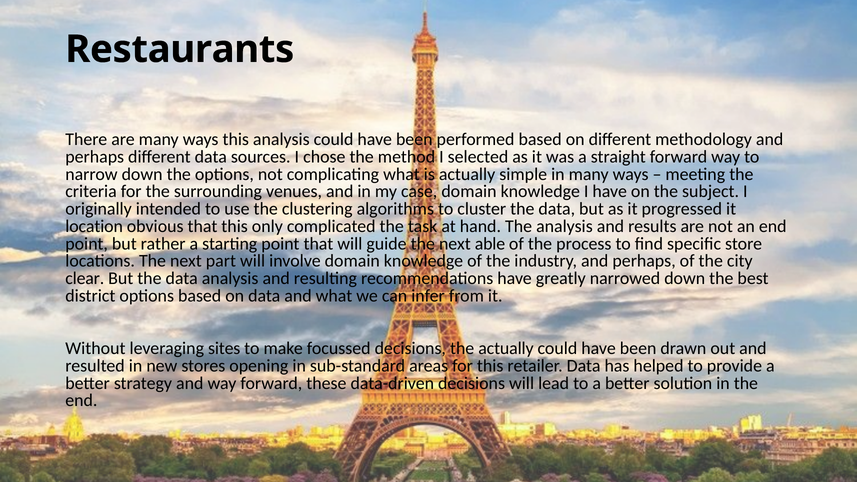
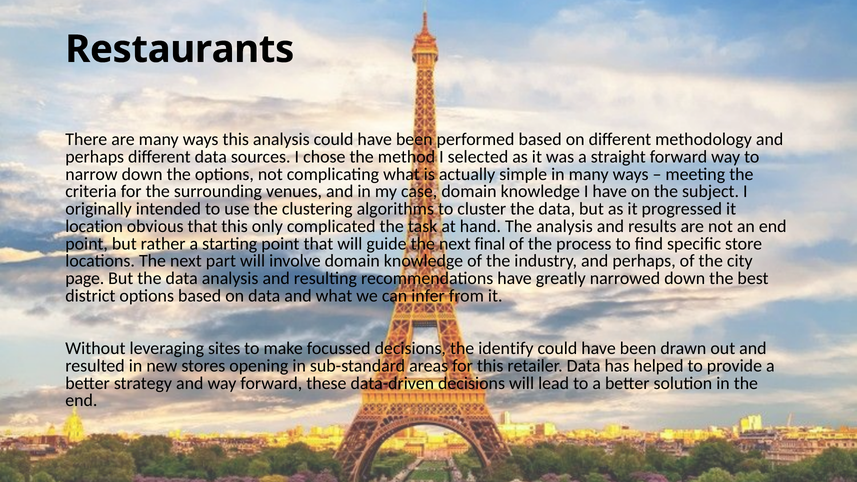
able: able -> final
clear: clear -> page
the actually: actually -> identify
